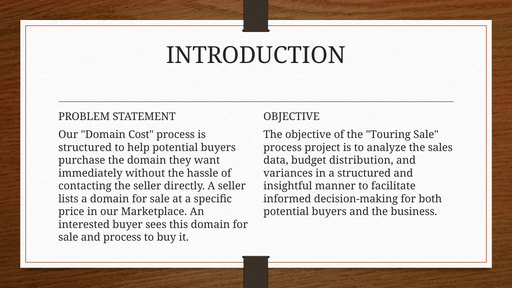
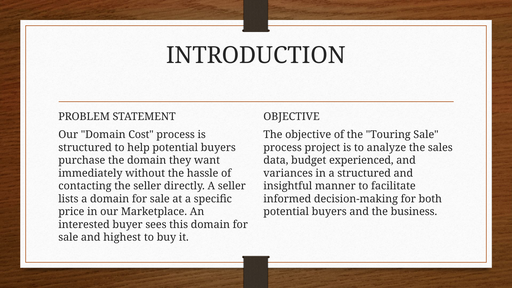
distribution: distribution -> experienced
and process: process -> highest
